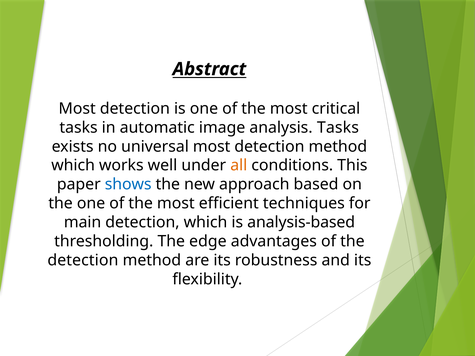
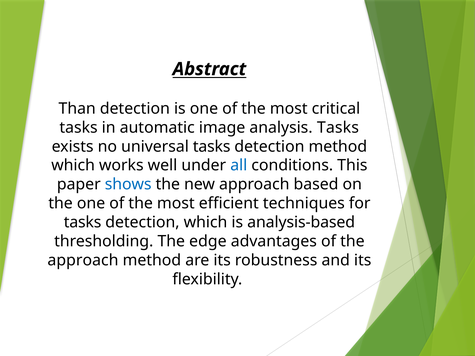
Most at (77, 109): Most -> Than
universal most: most -> tasks
all colour: orange -> blue
main at (83, 223): main -> tasks
detection at (83, 261): detection -> approach
